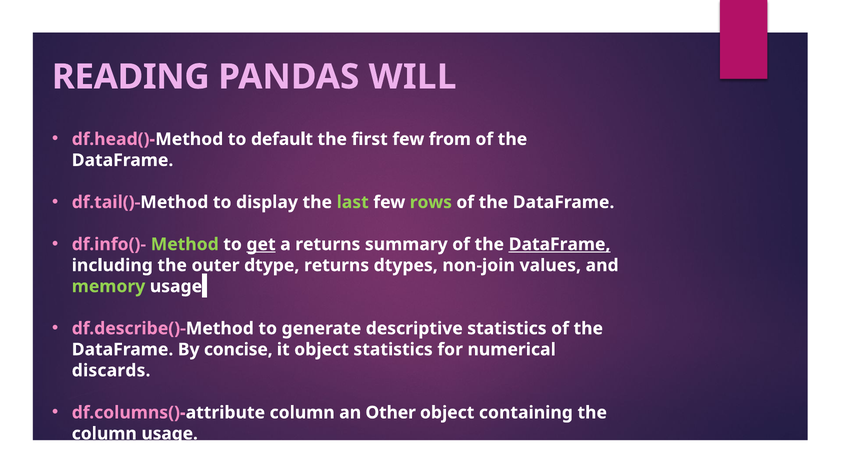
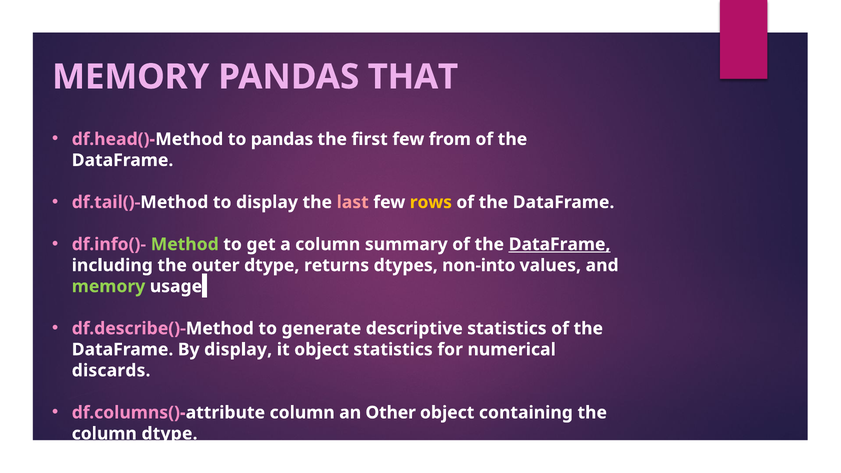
READING at (131, 77): READING -> MEMORY
WILL: WILL -> THAT
to default: default -> pandas
last colour: light green -> pink
rows colour: light green -> yellow
get underline: present -> none
a returns: returns -> column
non-join: non-join -> non-into
By concise: concise -> display
column usage: usage -> dtype
